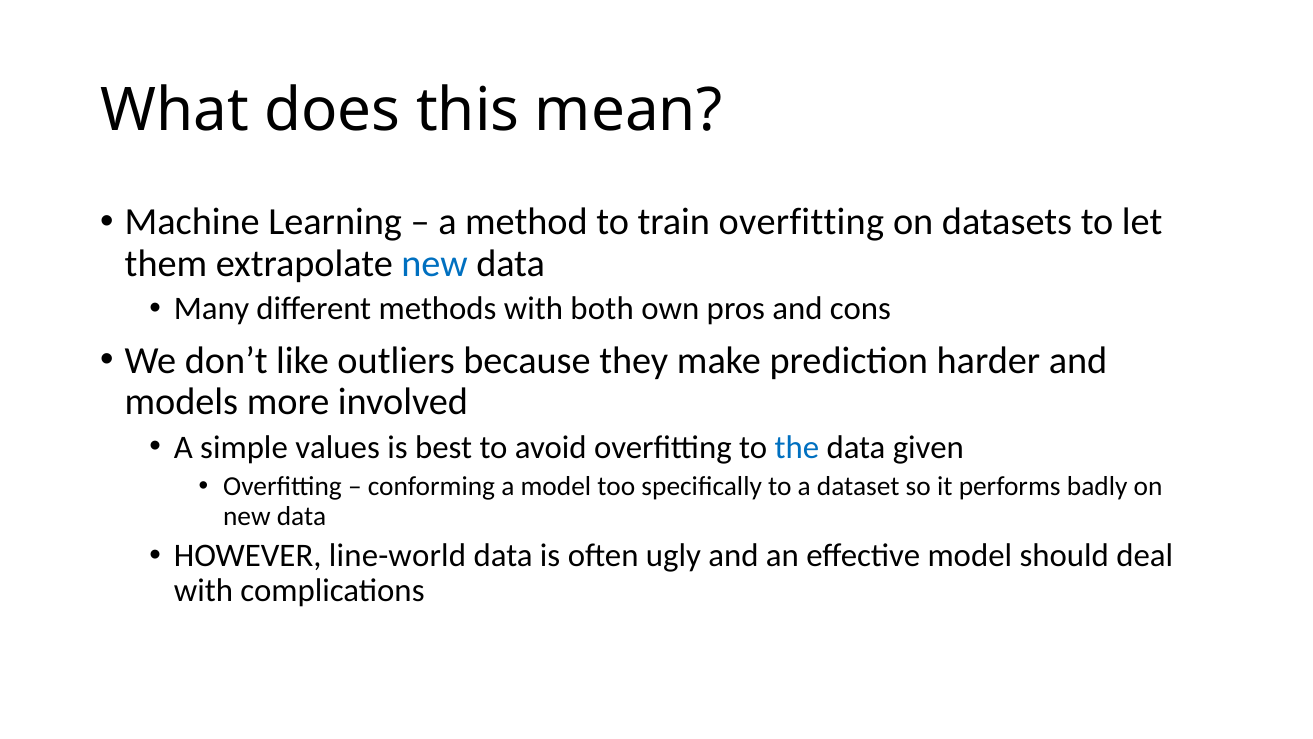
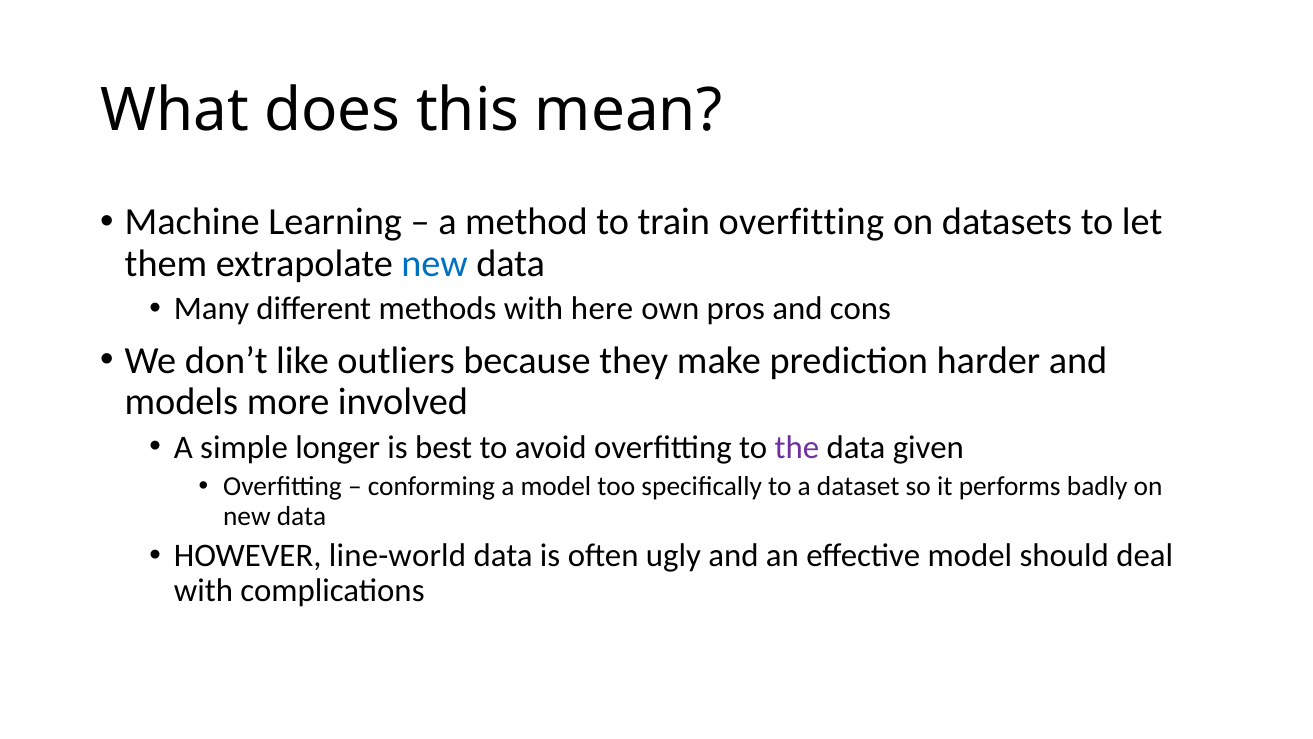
both: both -> here
values: values -> longer
the colour: blue -> purple
